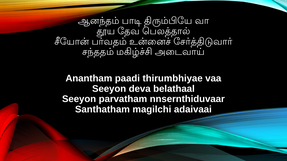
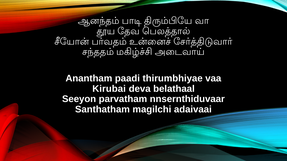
Seeyon at (109, 89): Seeyon -> Kirubai
